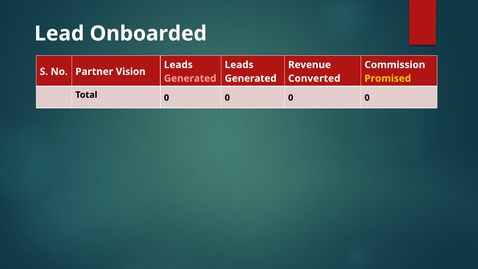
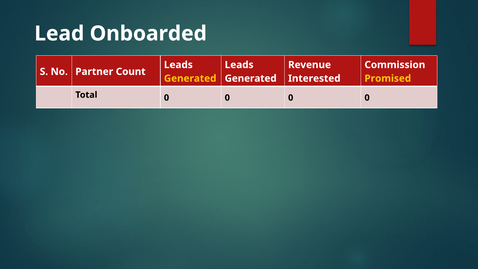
Vision: Vision -> Count
Generated at (190, 78) colour: pink -> yellow
Converted: Converted -> Interested
